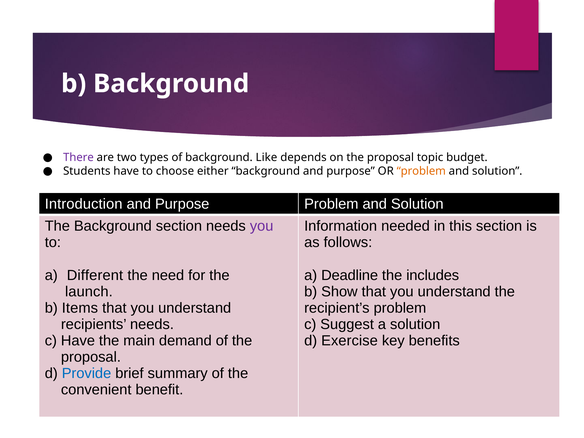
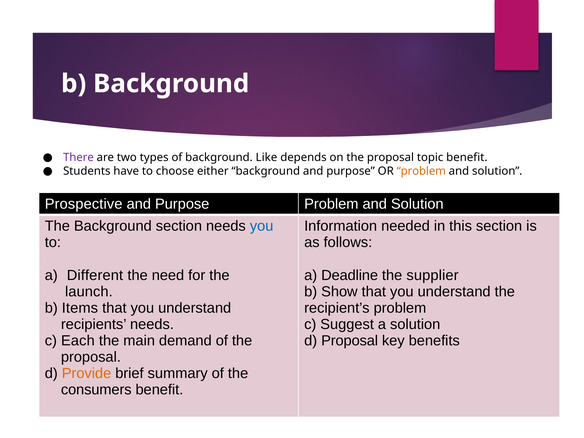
topic budget: budget -> benefit
Introduction: Introduction -> Prospective
you at (262, 226) colour: purple -> blue
includes: includes -> supplier
c Have: Have -> Each
d Exercise: Exercise -> Proposal
Provide colour: blue -> orange
convenient: convenient -> consumers
